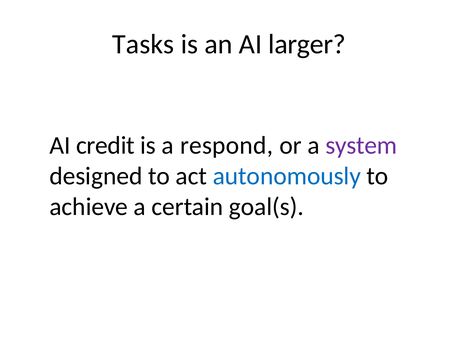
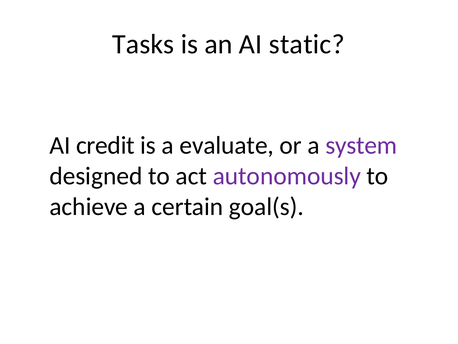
larger: larger -> static
respond: respond -> evaluate
autonomously colour: blue -> purple
